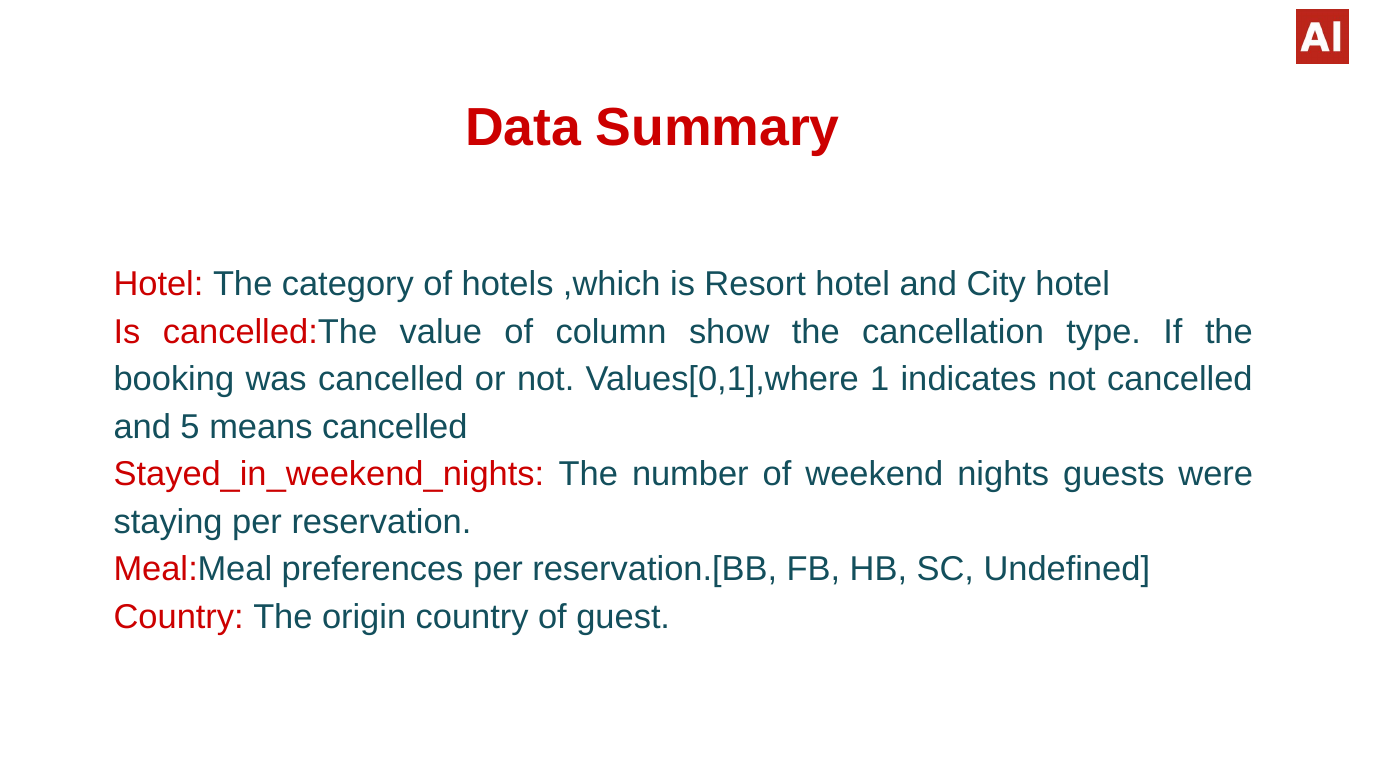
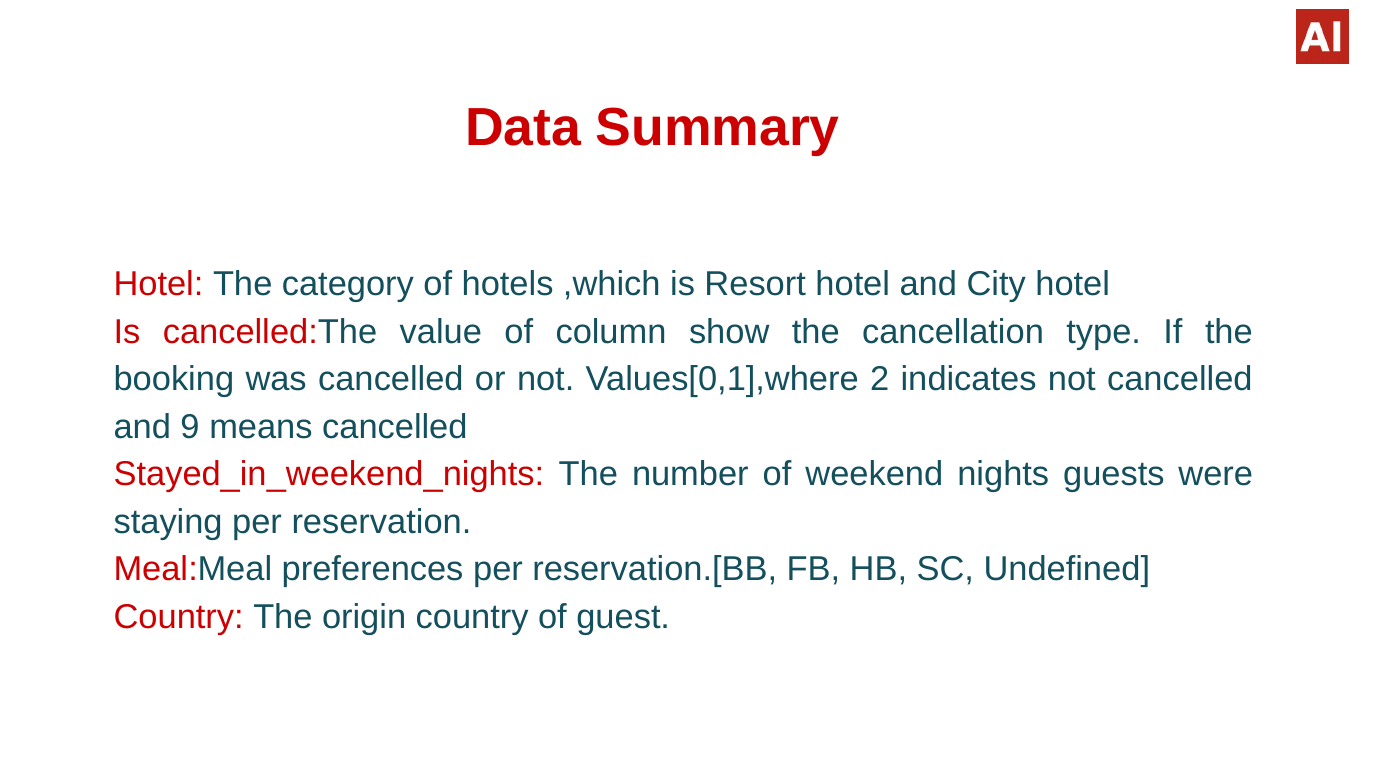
1: 1 -> 2
5: 5 -> 9
